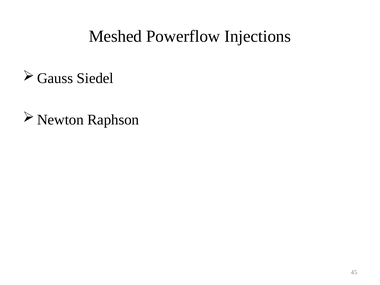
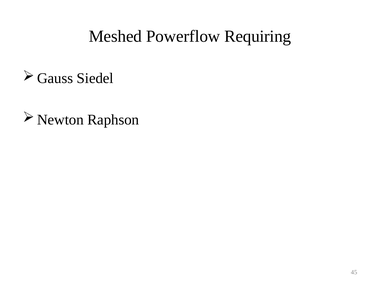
Injections: Injections -> Requiring
